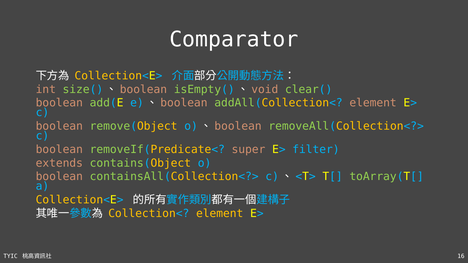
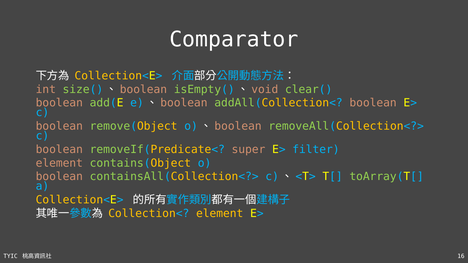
addAll(Collection< element: element -> boolean
extends at (59, 163): extends -> element
